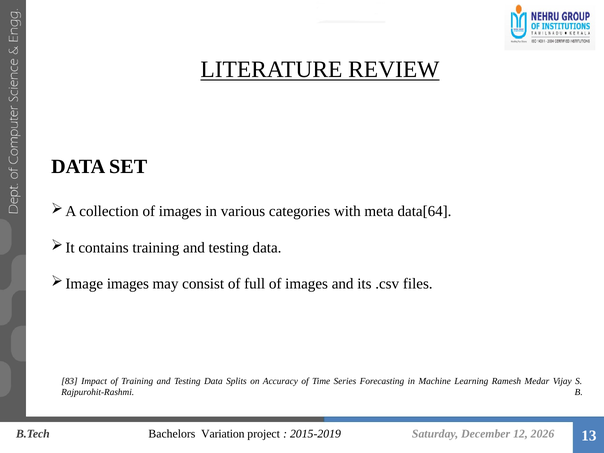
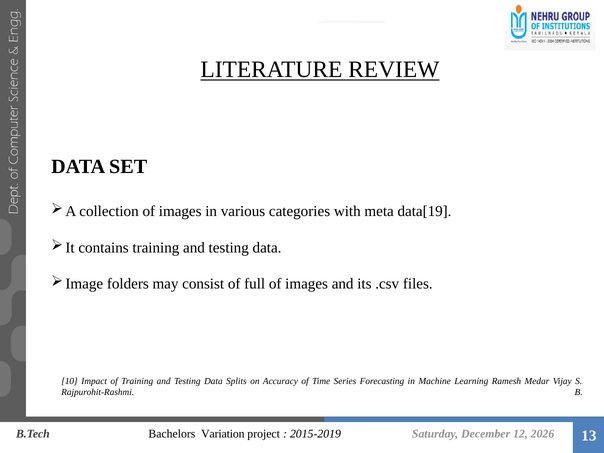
data[64: data[64 -> data[19
images at (128, 284): images -> folders
83: 83 -> 10
